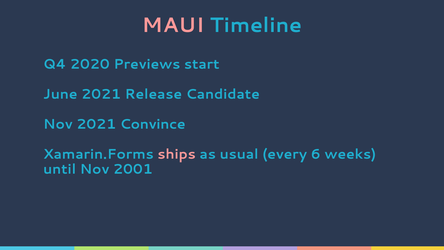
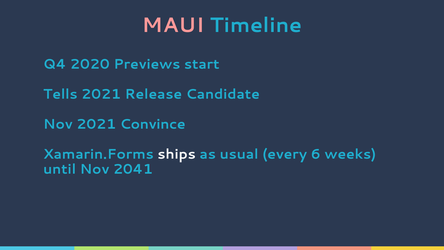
June: June -> Tells
ships colour: pink -> white
2001: 2001 -> 2041
